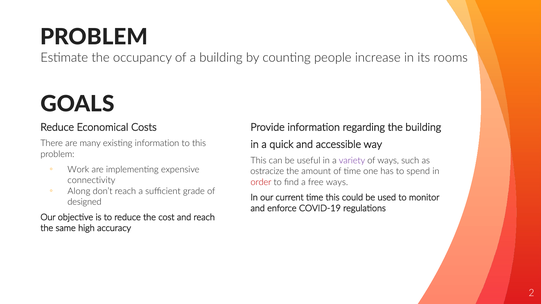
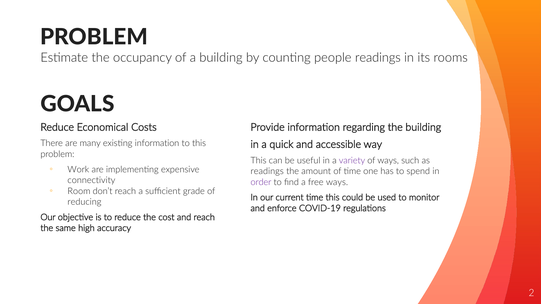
people increase: increase -> readings
ostracize at (267, 171): ostracize -> readings
order colour: red -> purple
Along: Along -> Room
designed: designed -> reducing
